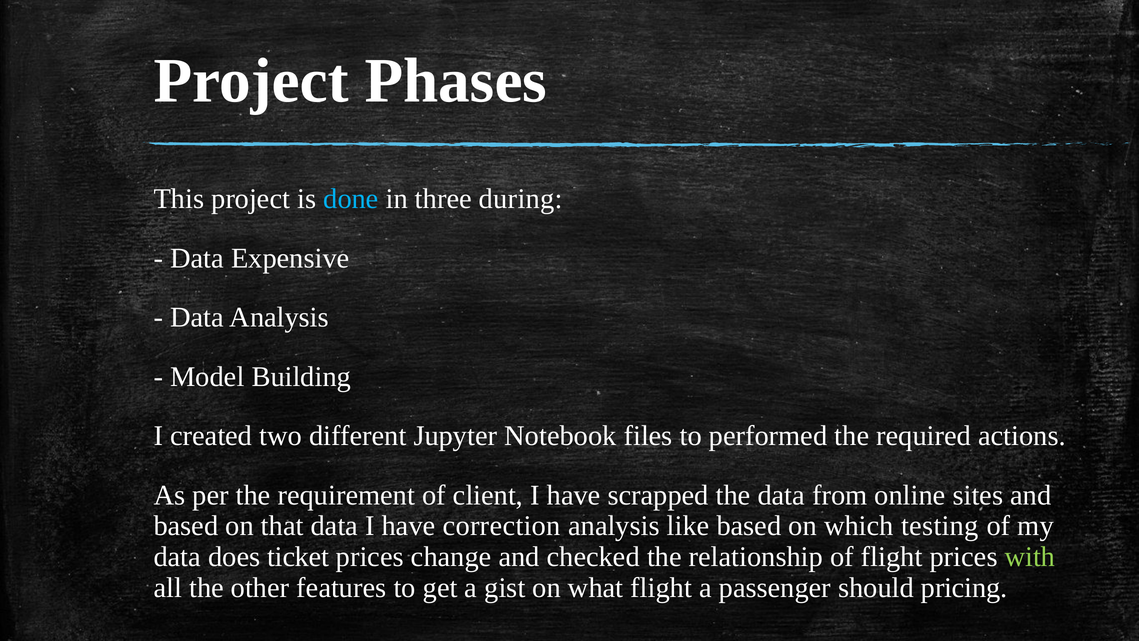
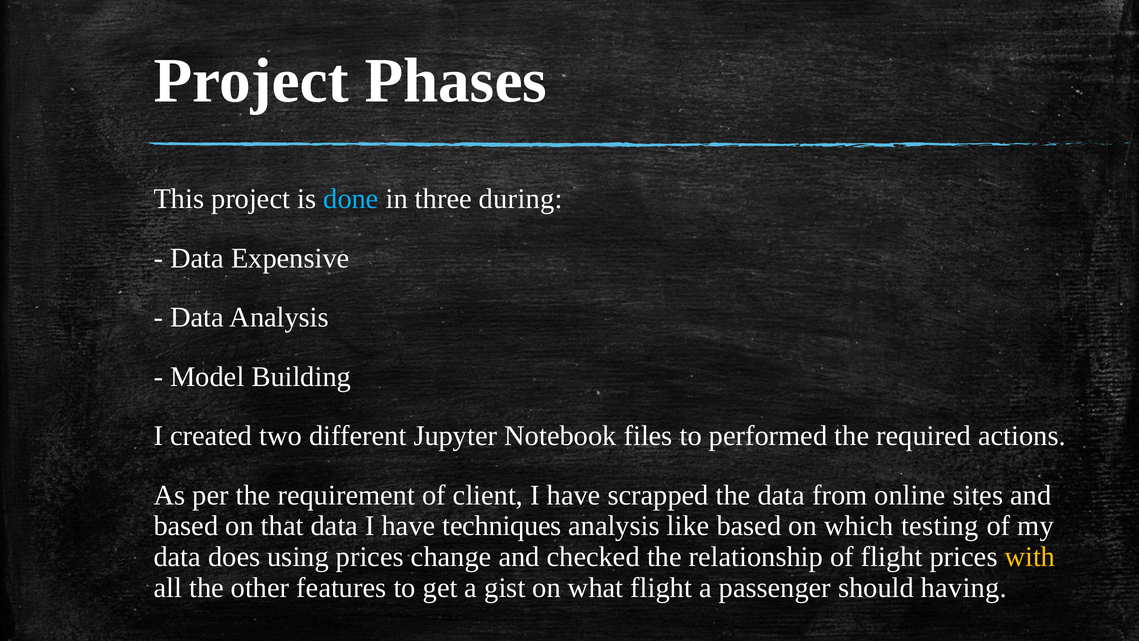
correction: correction -> techniques
ticket: ticket -> using
with colour: light green -> yellow
pricing: pricing -> having
